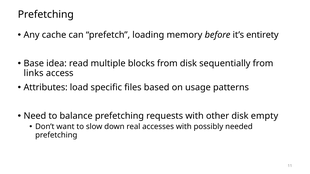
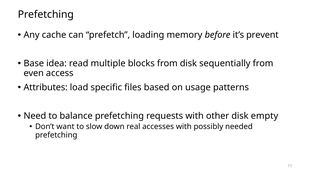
entirety: entirety -> prevent
links: links -> even
